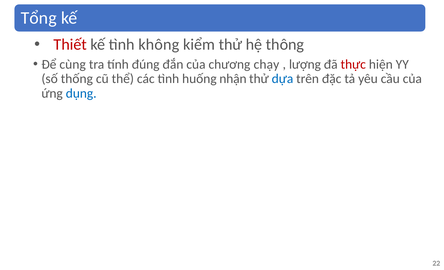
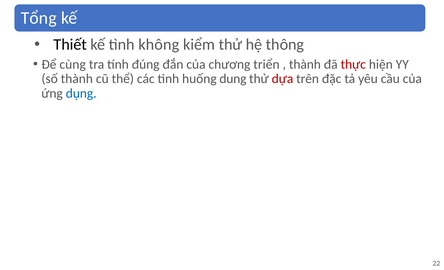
Thiết colour: red -> black
chạy: chạy -> triển
lượng at (305, 64): lượng -> thành
số thống: thống -> thành
nhận: nhận -> dung
dựa colour: blue -> red
